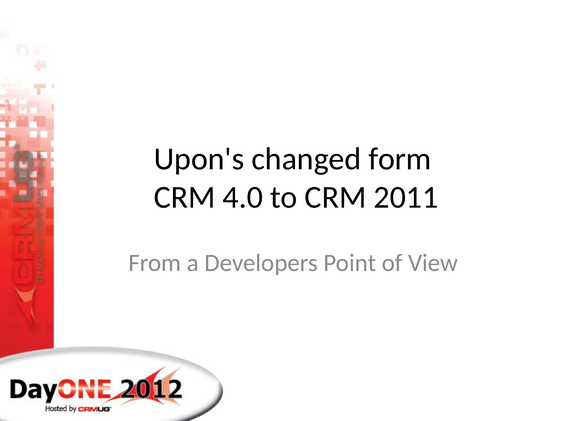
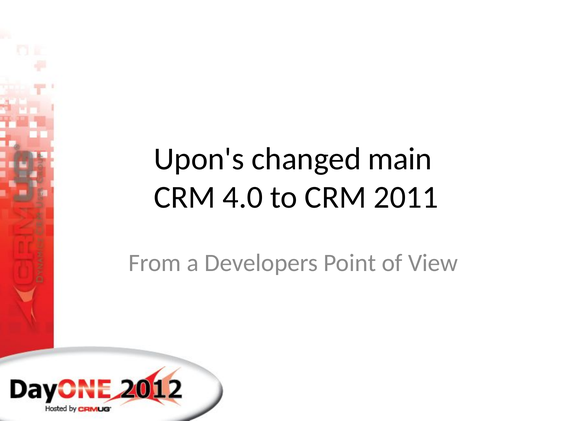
form: form -> main
